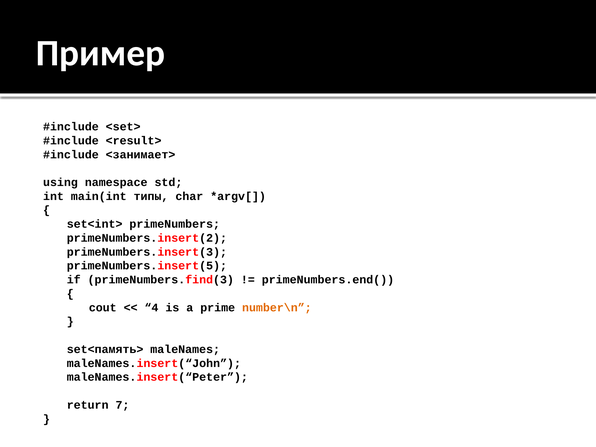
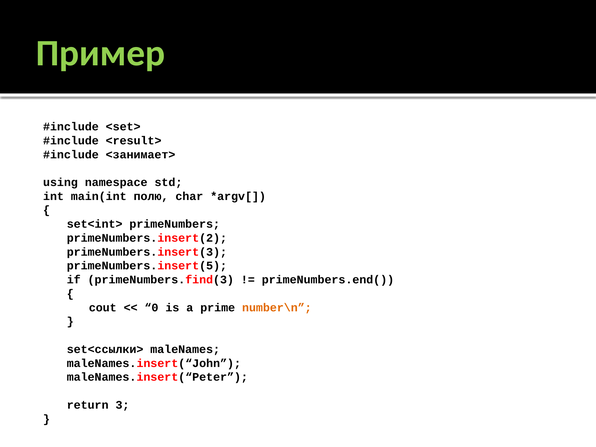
Пример colour: white -> light green
типы: типы -> полю
4: 4 -> 0
set<память>: set<память> -> set<ссылки>
7: 7 -> 3
